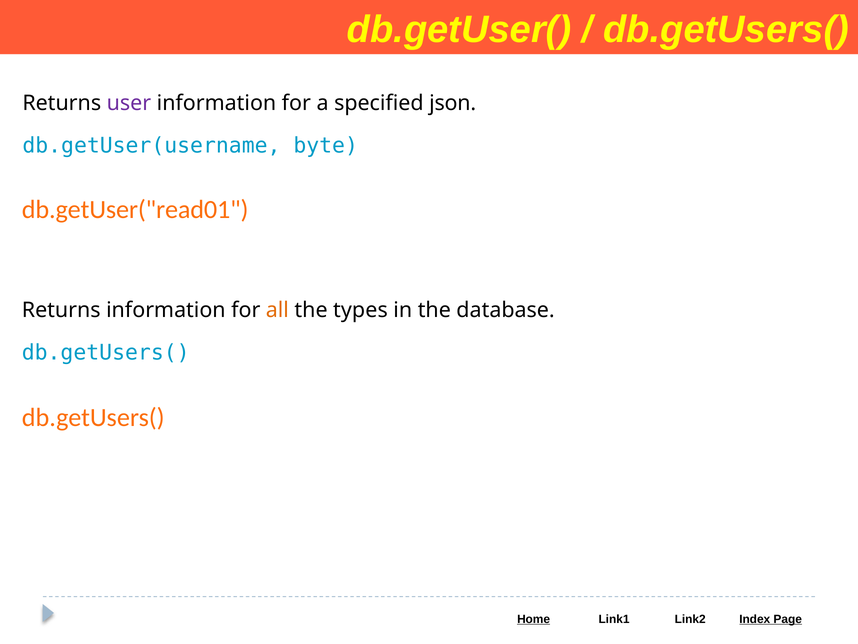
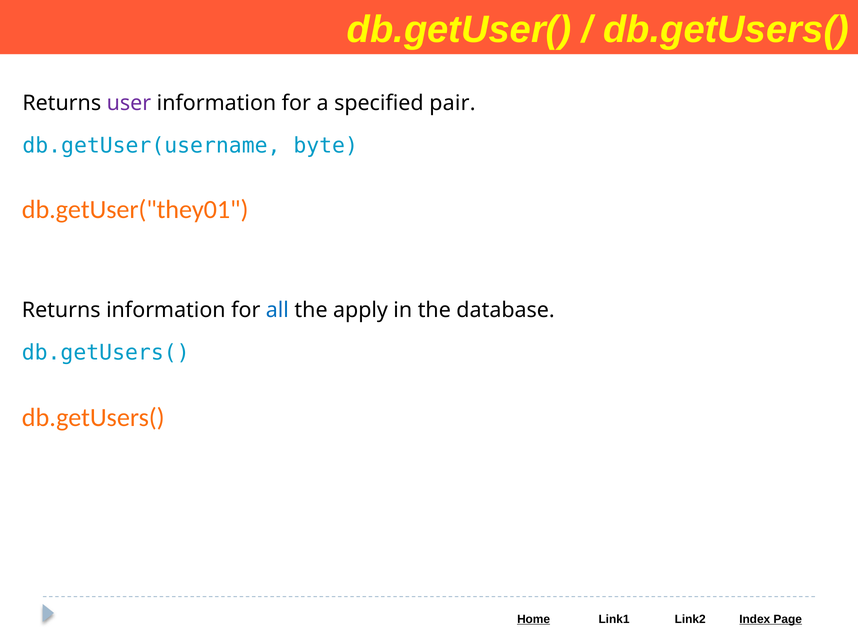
json: json -> pair
db.getUser("read01: db.getUser("read01 -> db.getUser("they01
all colour: orange -> blue
types: types -> apply
